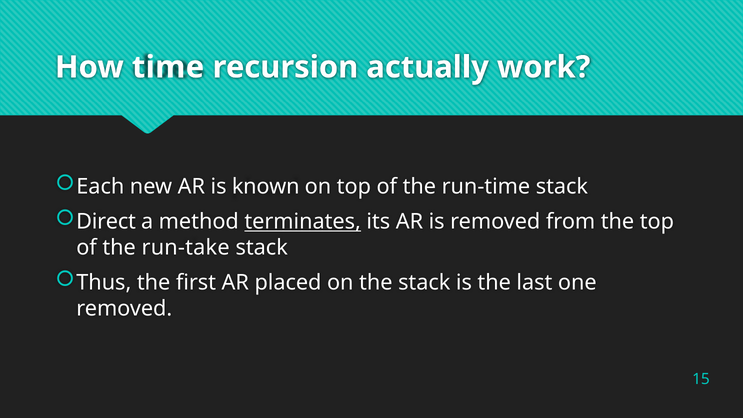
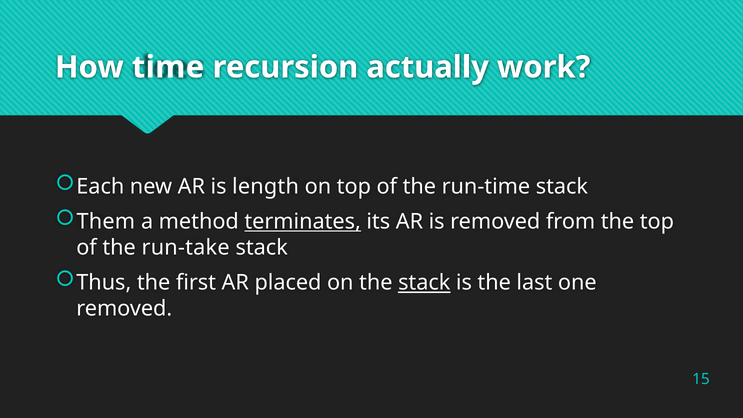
known: known -> length
Direct: Direct -> Them
stack at (424, 283) underline: none -> present
